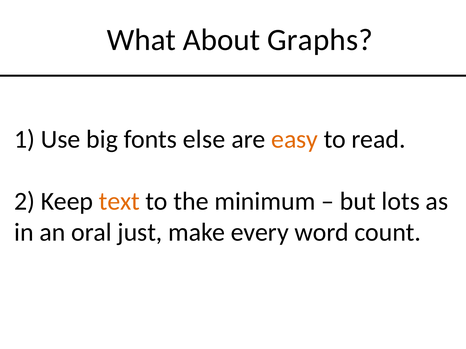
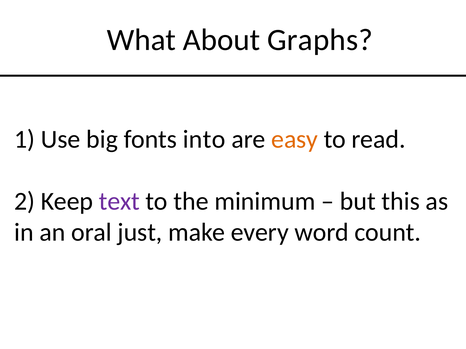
else: else -> into
text colour: orange -> purple
lots: lots -> this
